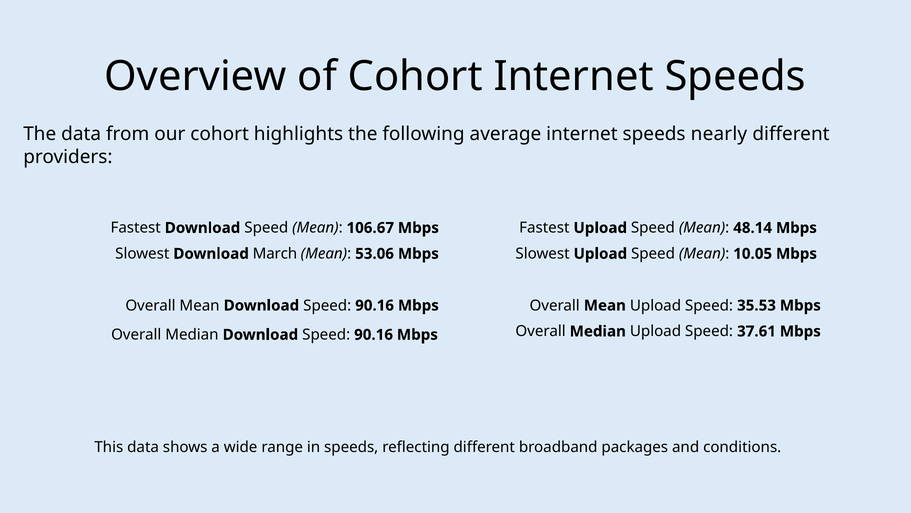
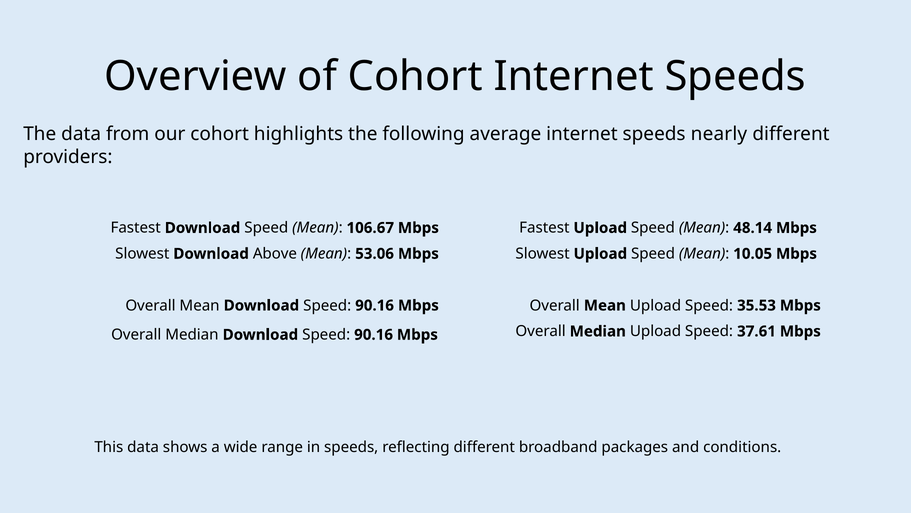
March: March -> Above
